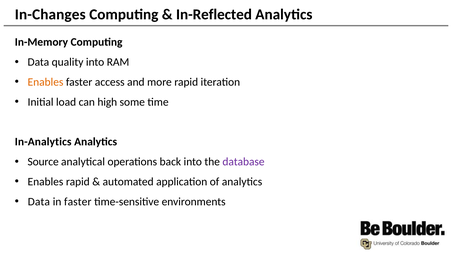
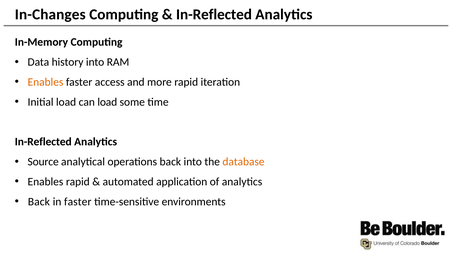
quality: quality -> history
can high: high -> load
In-Analytics at (43, 142): In-Analytics -> In-Reflected
database colour: purple -> orange
Data at (39, 201): Data -> Back
